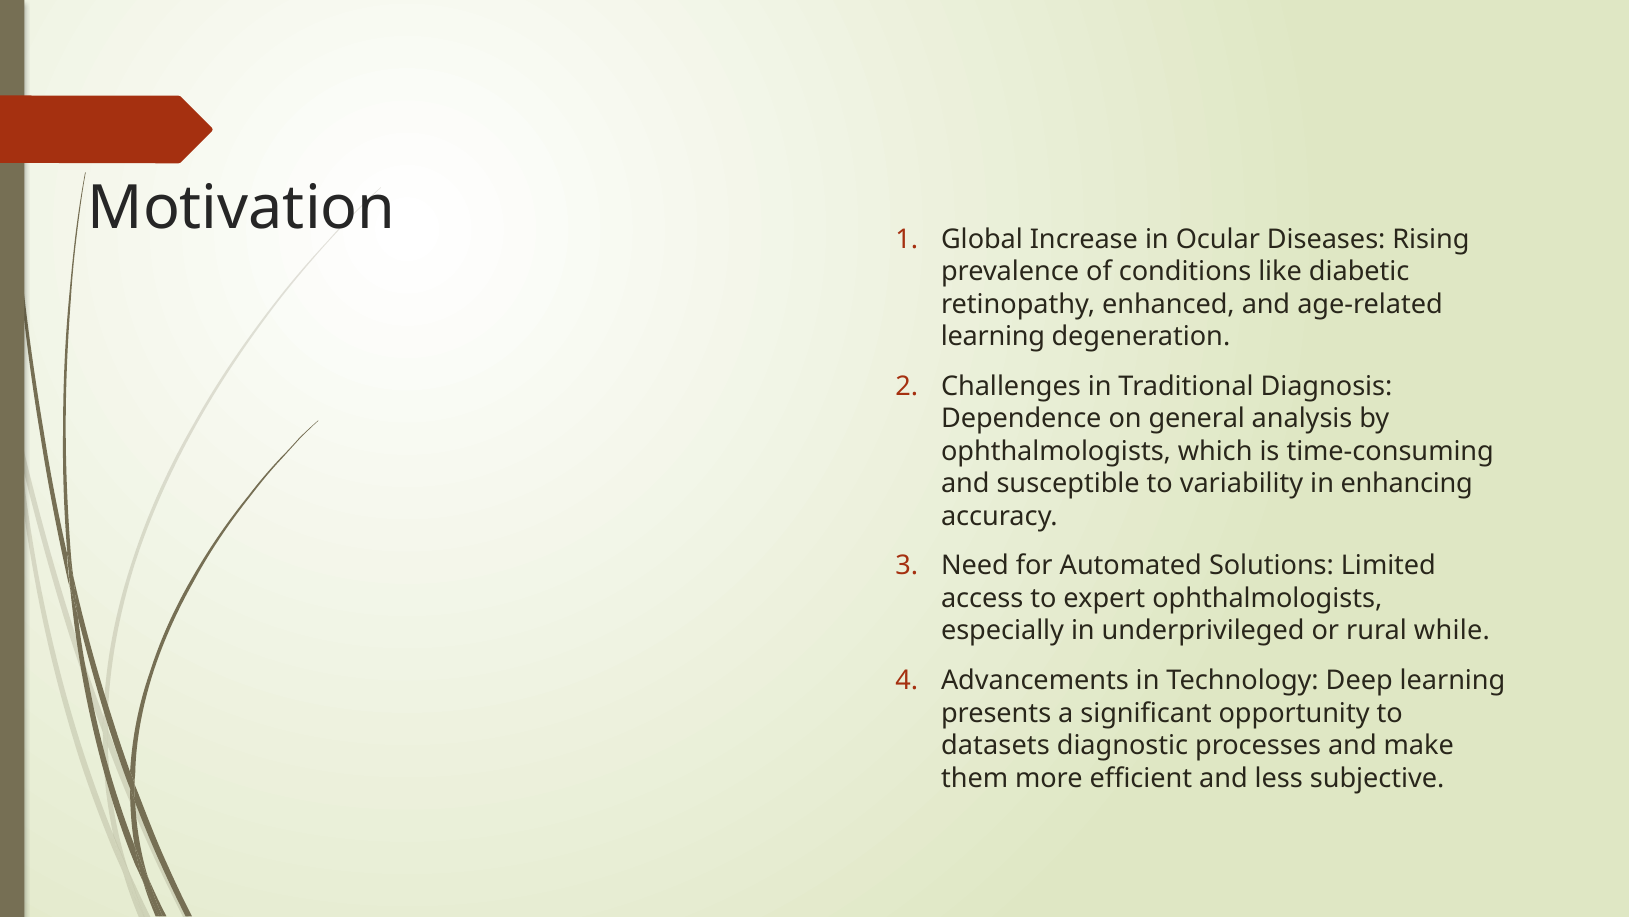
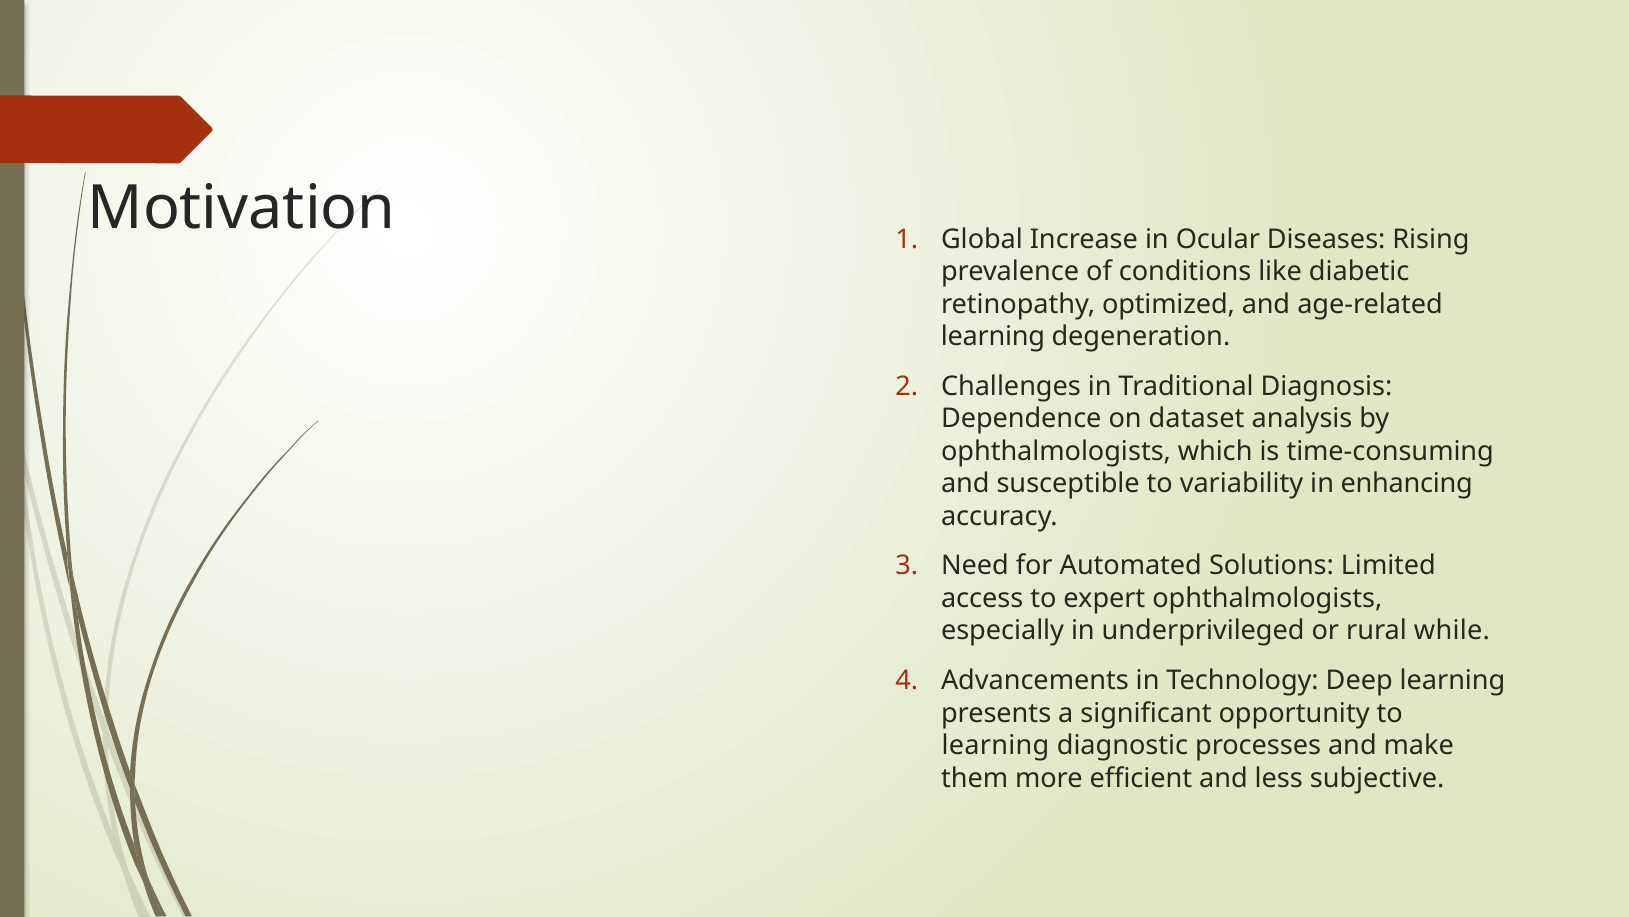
enhanced: enhanced -> optimized
general: general -> dataset
datasets at (996, 745): datasets -> learning
